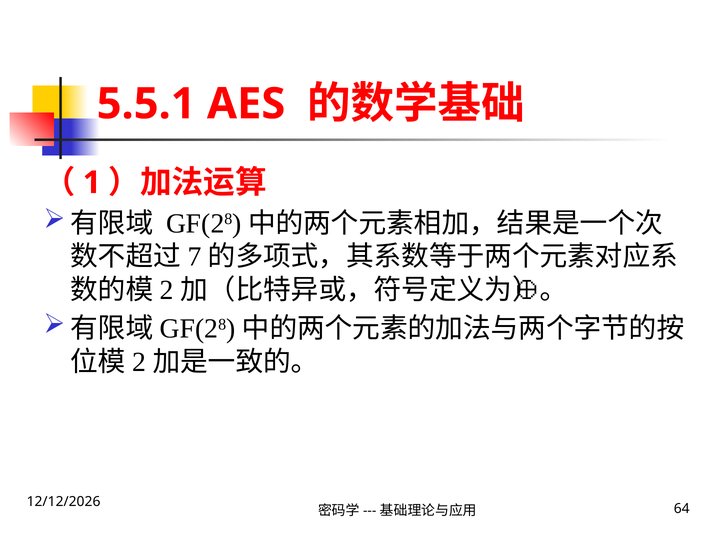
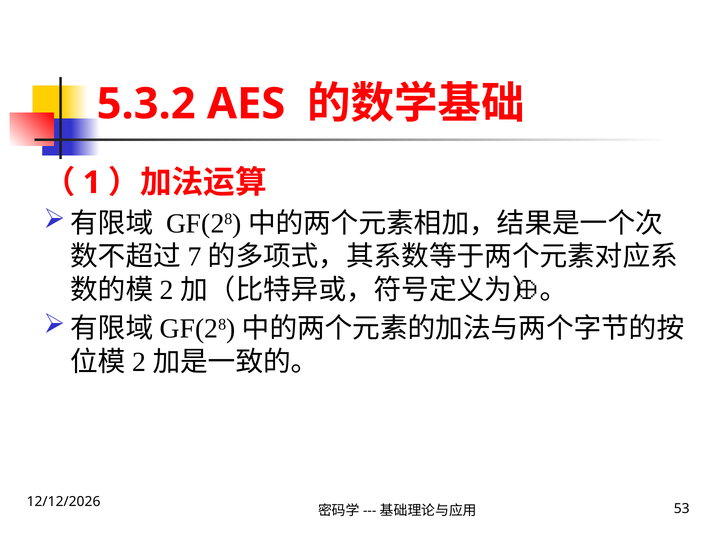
5.5.1: 5.5.1 -> 5.3.2
64: 64 -> 53
